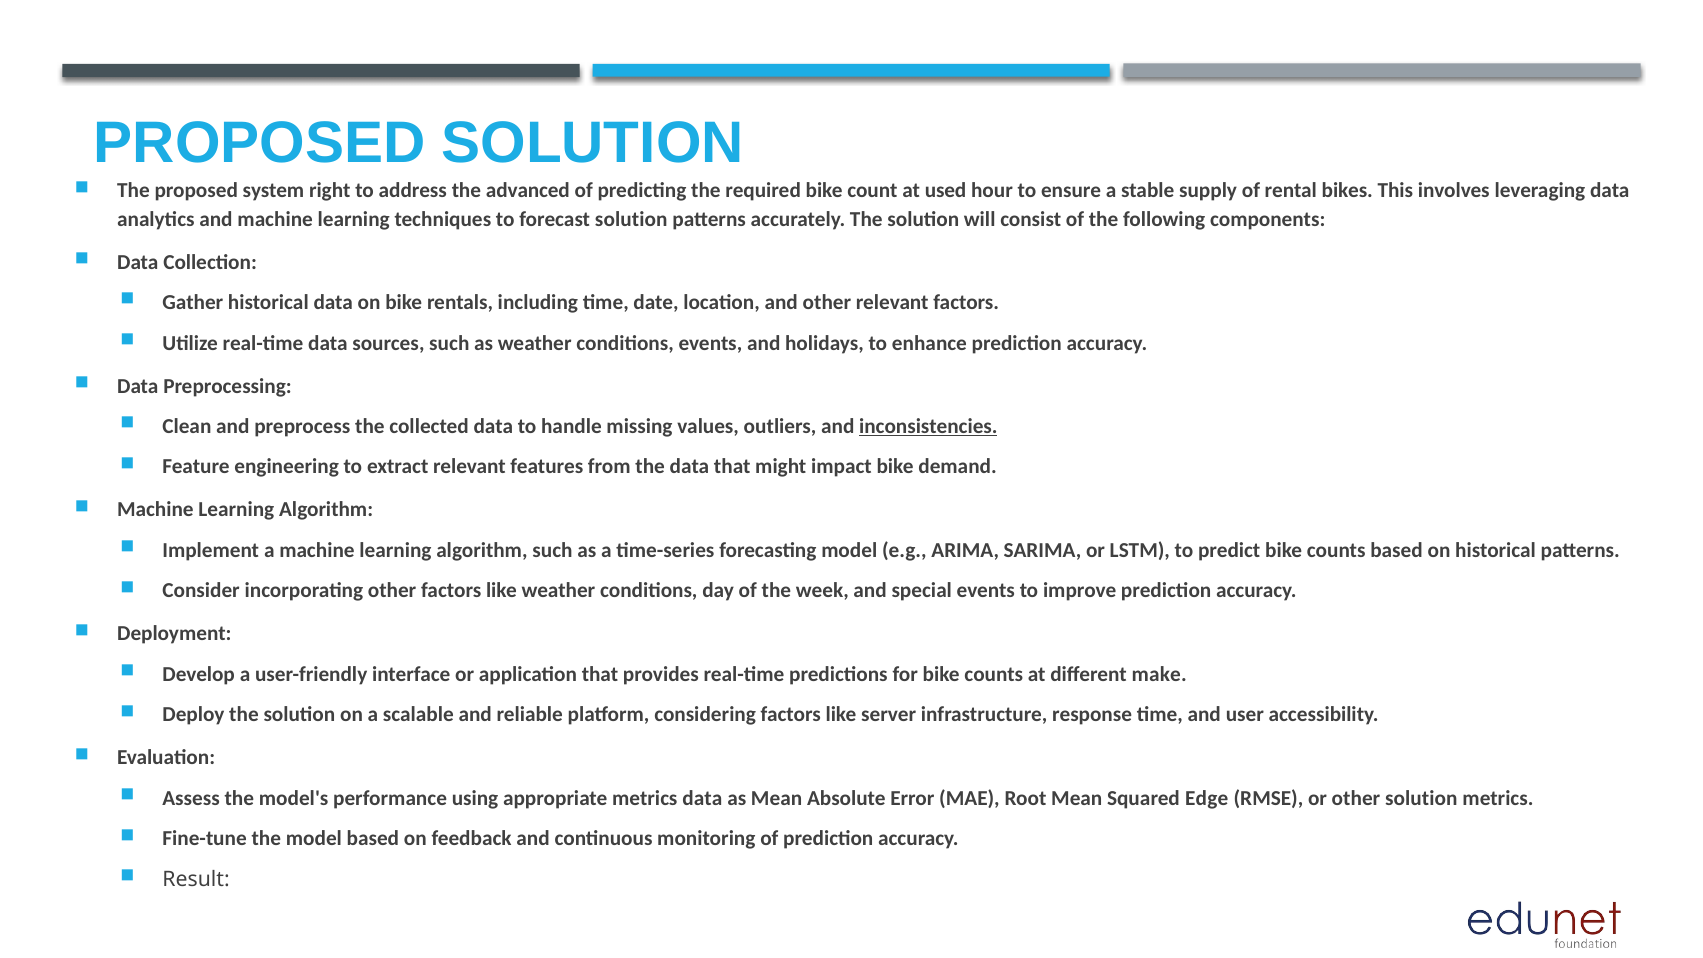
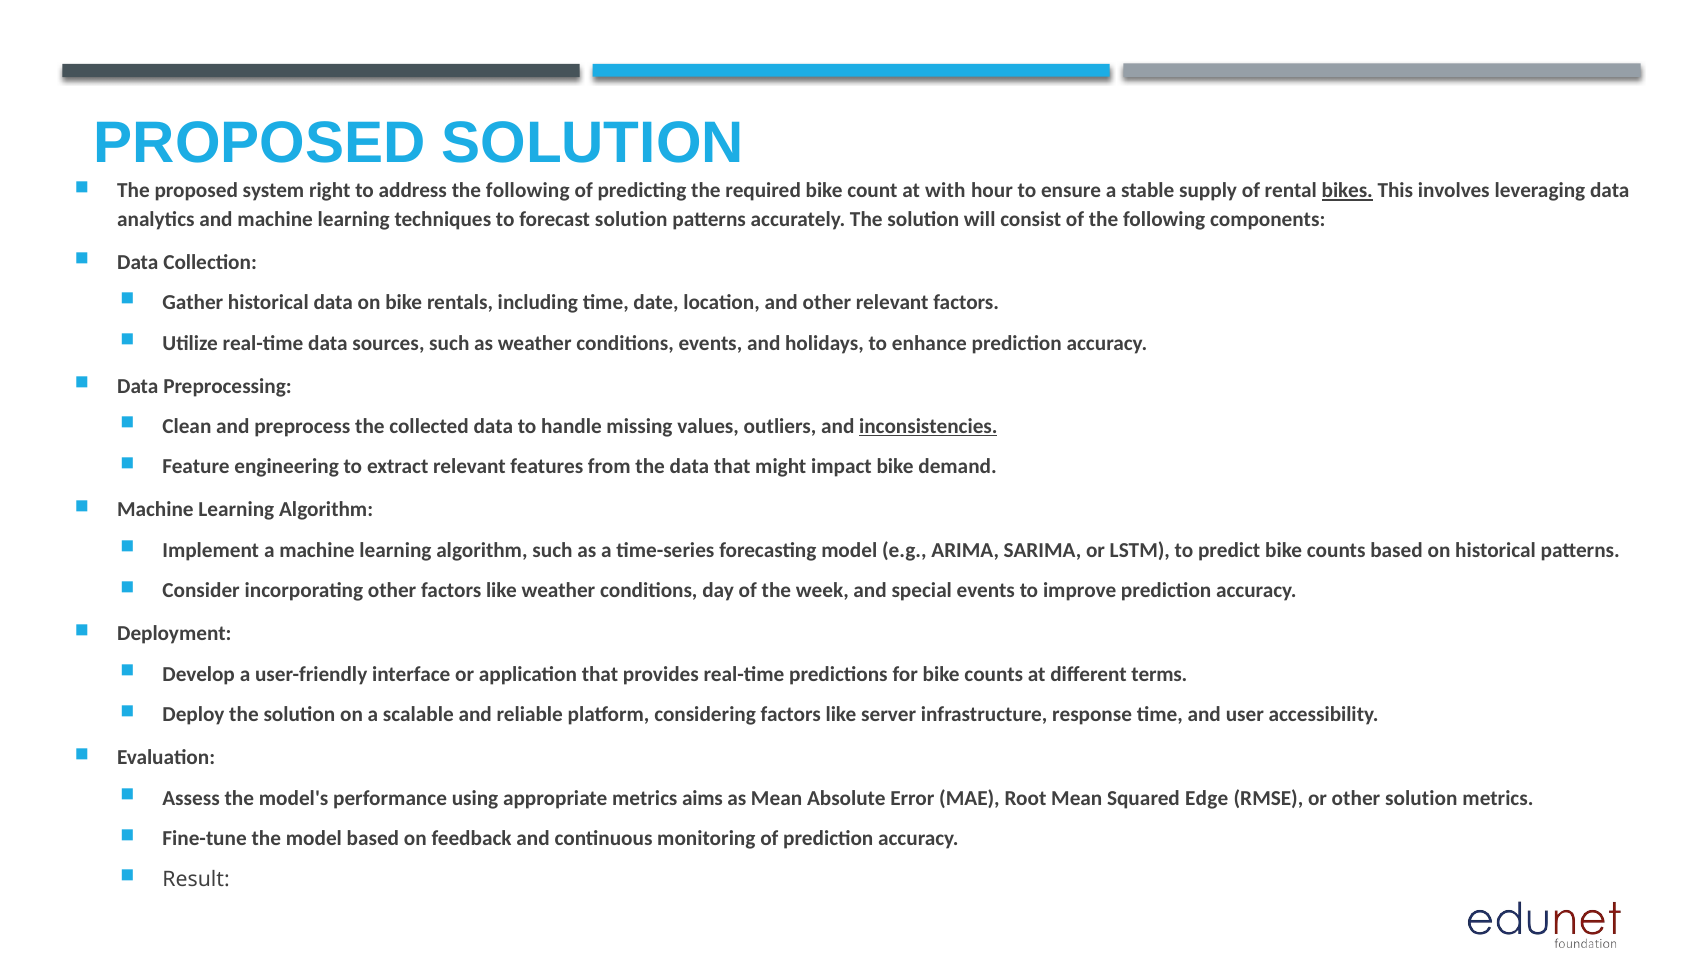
address the advanced: advanced -> following
used: used -> with
bikes underline: none -> present
make: make -> terms
metrics data: data -> aims
